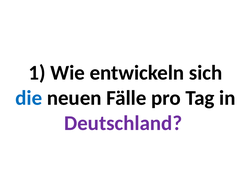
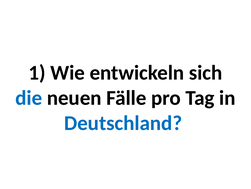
Deutschland colour: purple -> blue
